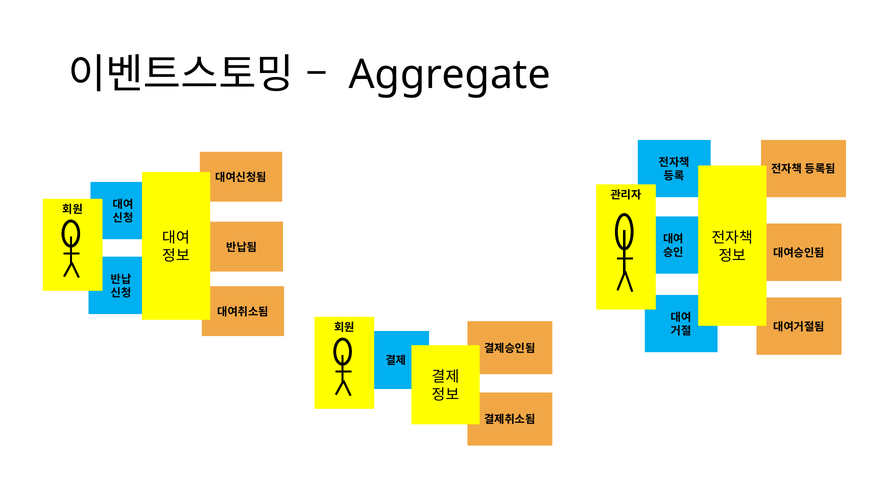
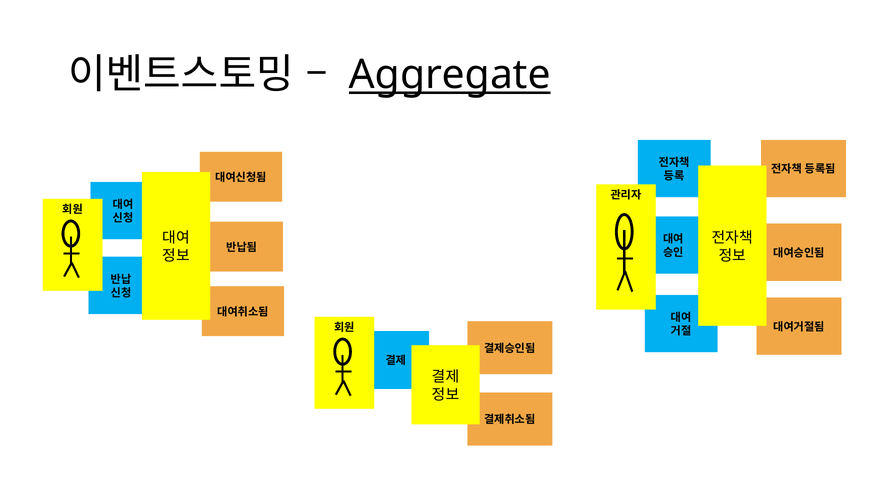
Aggregate underline: none -> present
